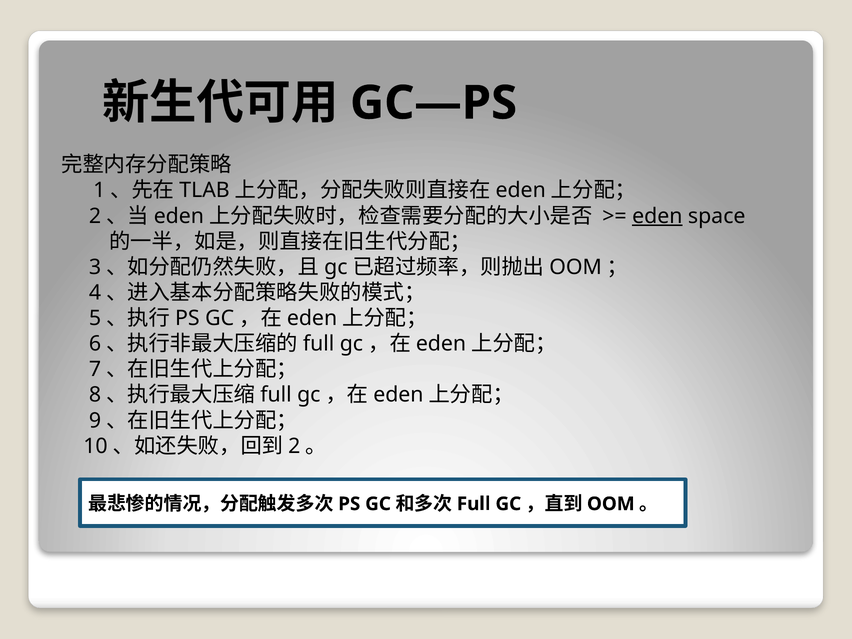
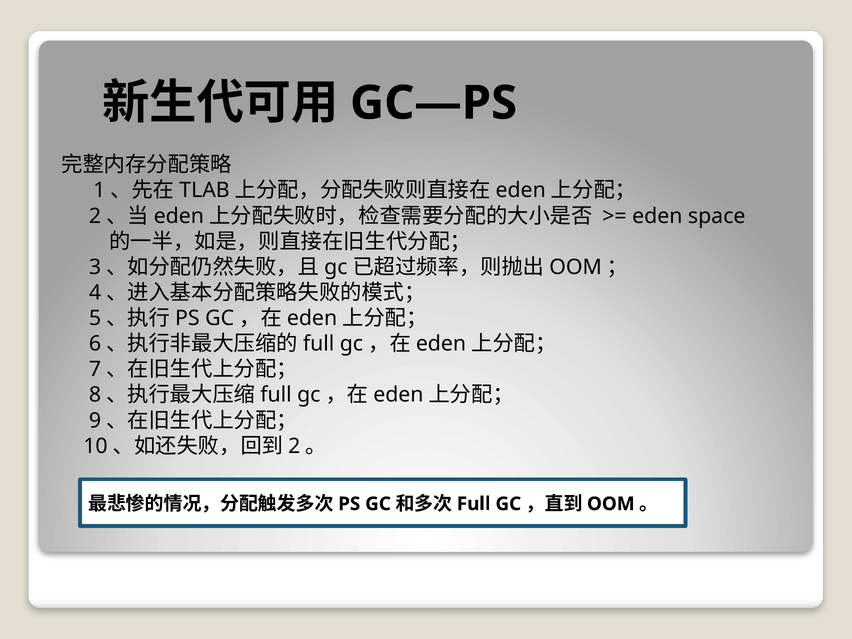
eden underline: present -> none
